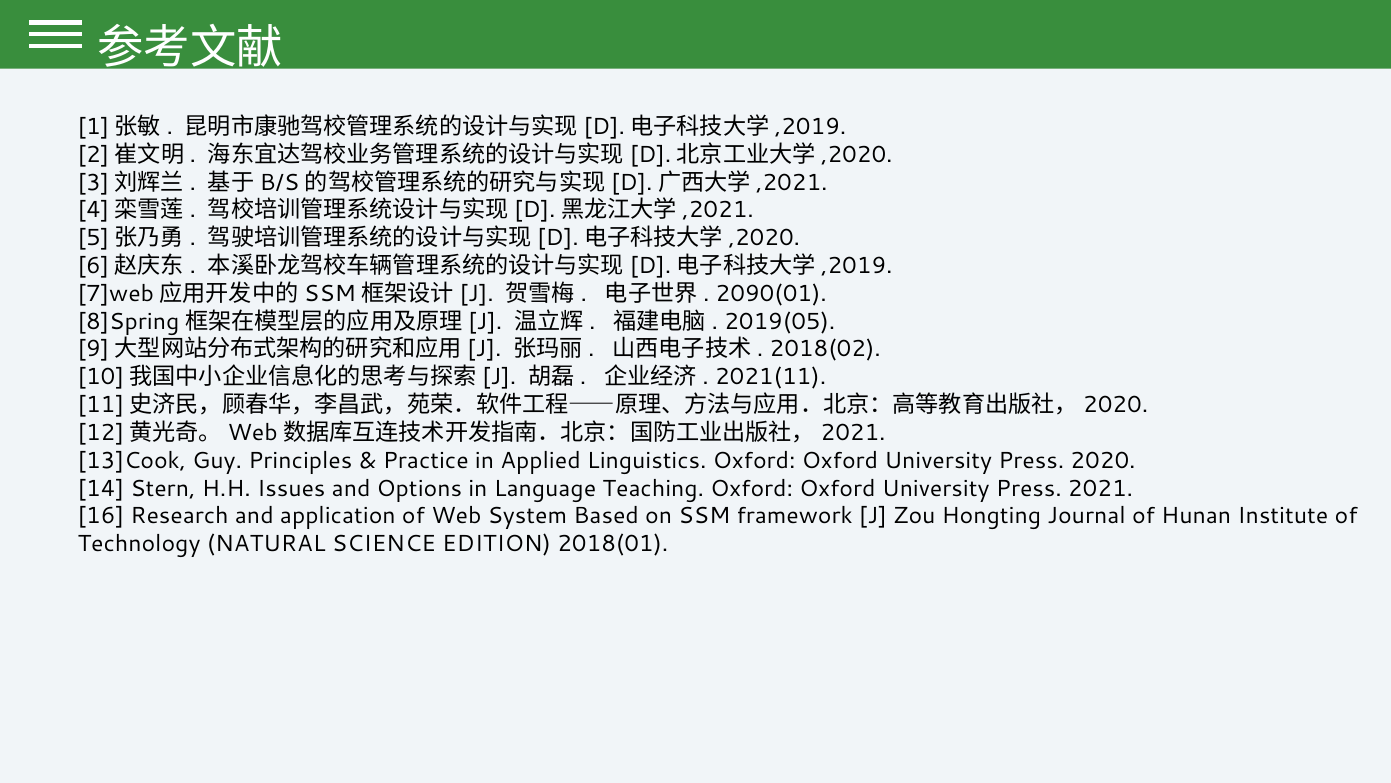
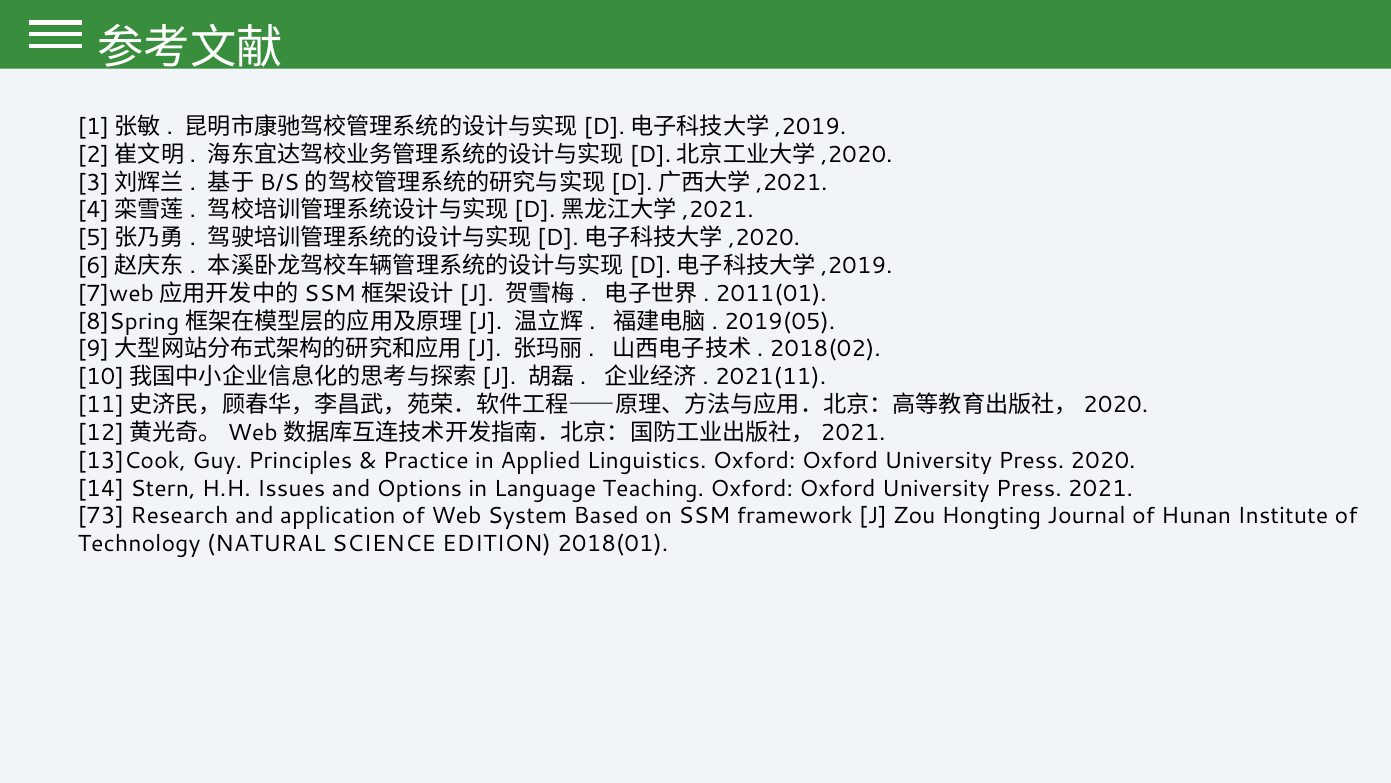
2090(01: 2090(01 -> 2011(01
16: 16 -> 73
